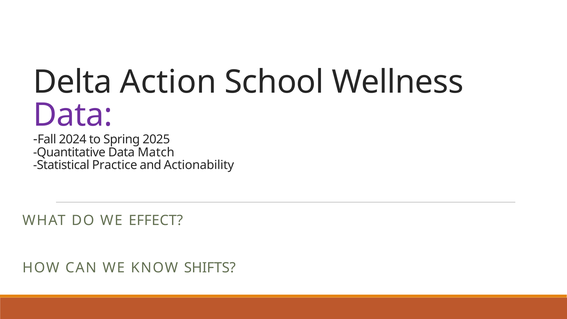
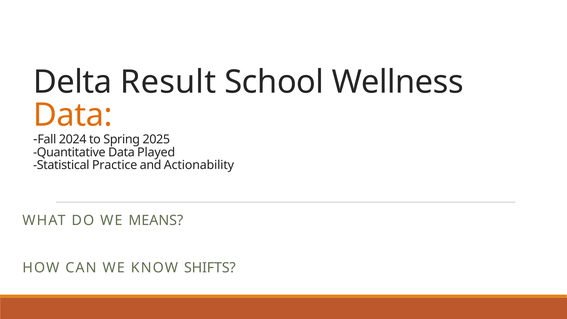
Action: Action -> Result
Data at (73, 115) colour: purple -> orange
Match: Match -> Played
EFFECT: EFFECT -> MEANS
